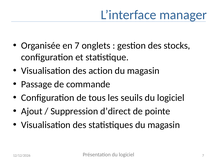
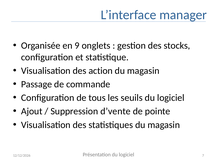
en 7: 7 -> 9
d’direct: d’direct -> d’vente
